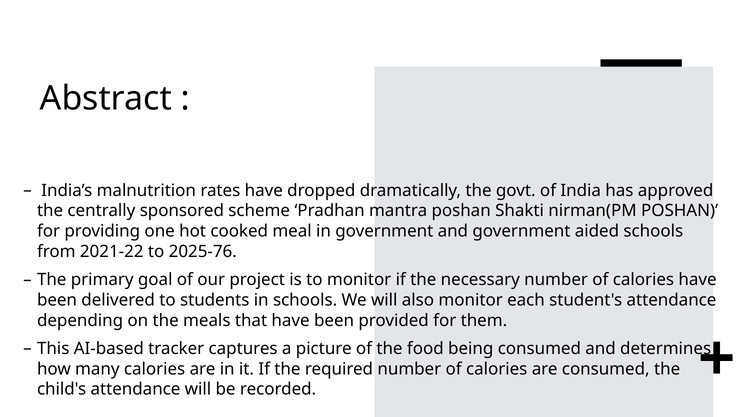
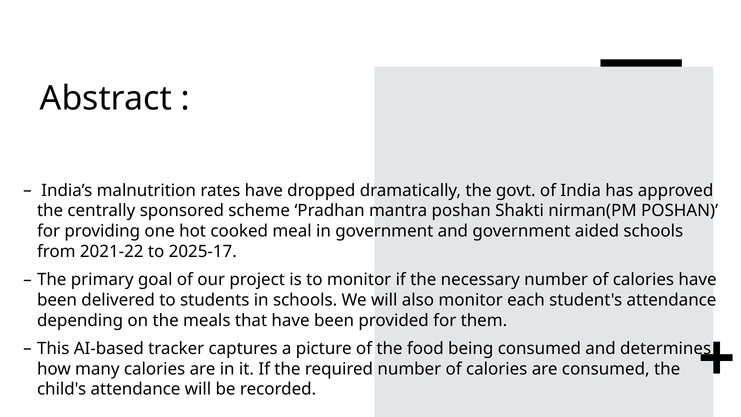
2025-76: 2025-76 -> 2025-17
